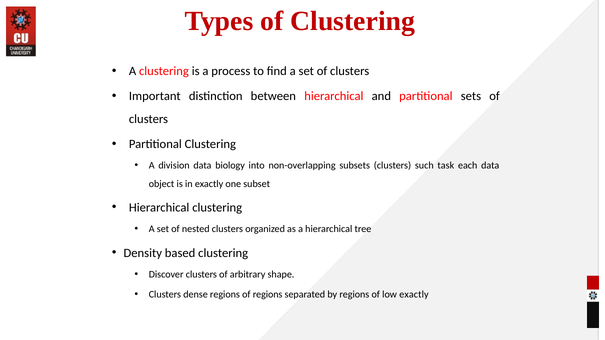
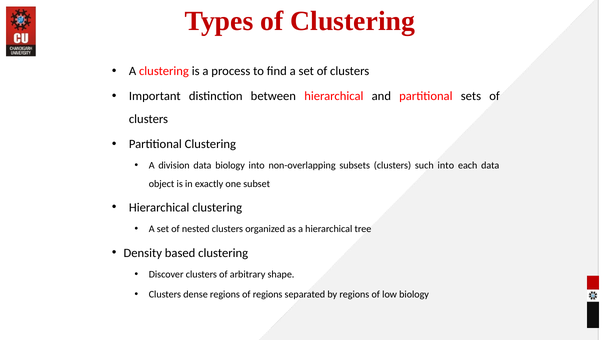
such task: task -> into
low exactly: exactly -> biology
